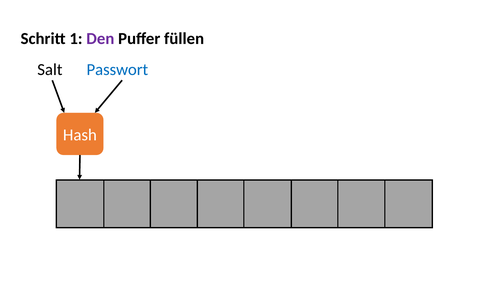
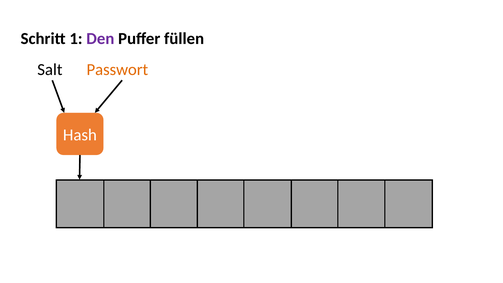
Passwort colour: blue -> orange
